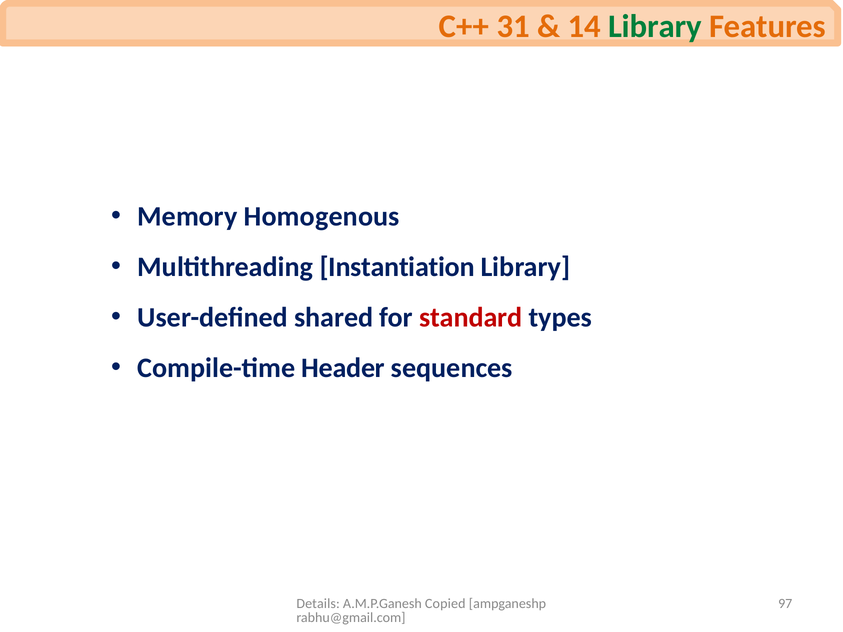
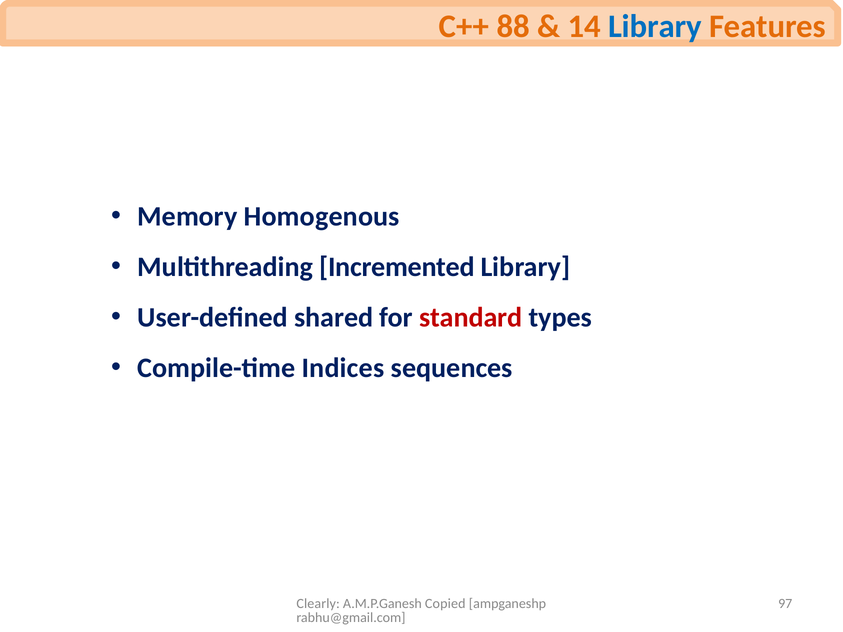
31: 31 -> 88
Library at (655, 26) colour: green -> blue
Instantiation: Instantiation -> Incremented
Header: Header -> Indices
Details: Details -> Clearly
